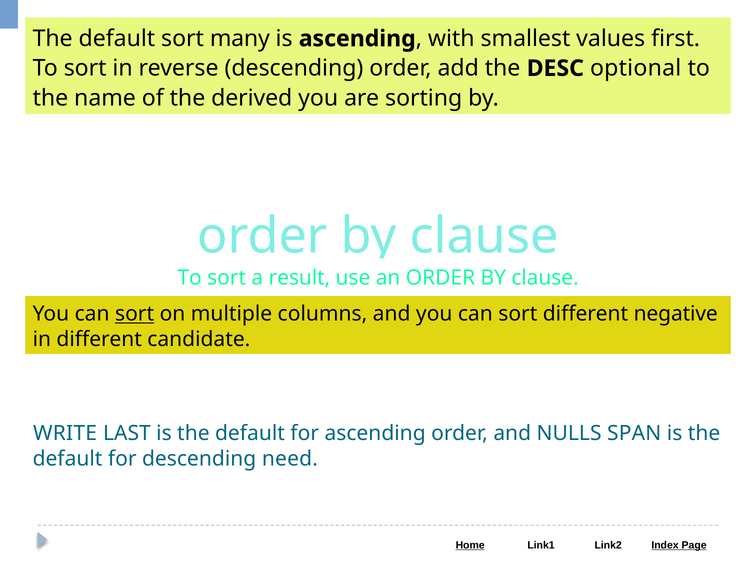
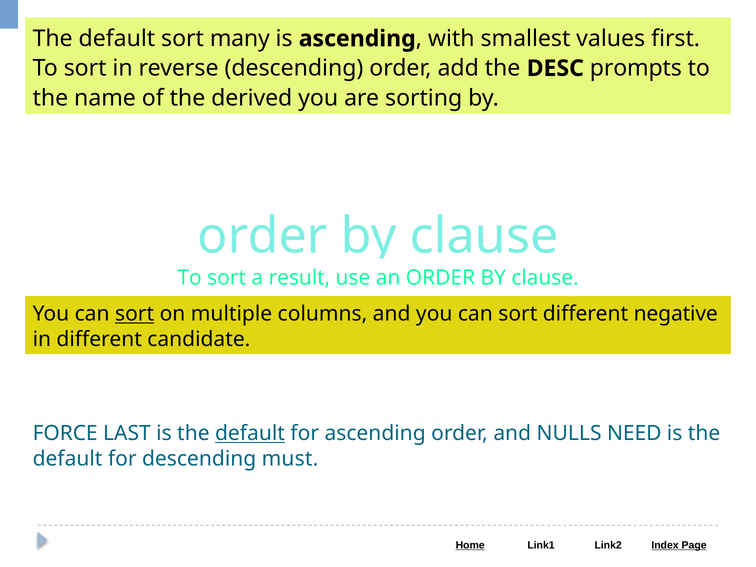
optional: optional -> prompts
WRITE: WRITE -> FORCE
default at (250, 434) underline: none -> present
SPAN: SPAN -> NEED
need: need -> must
